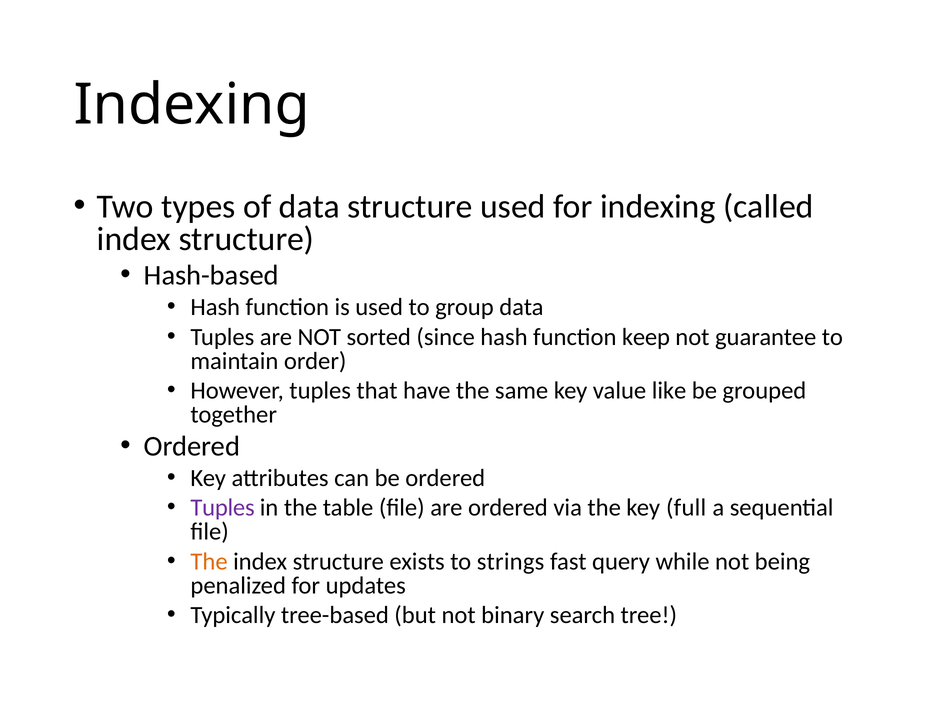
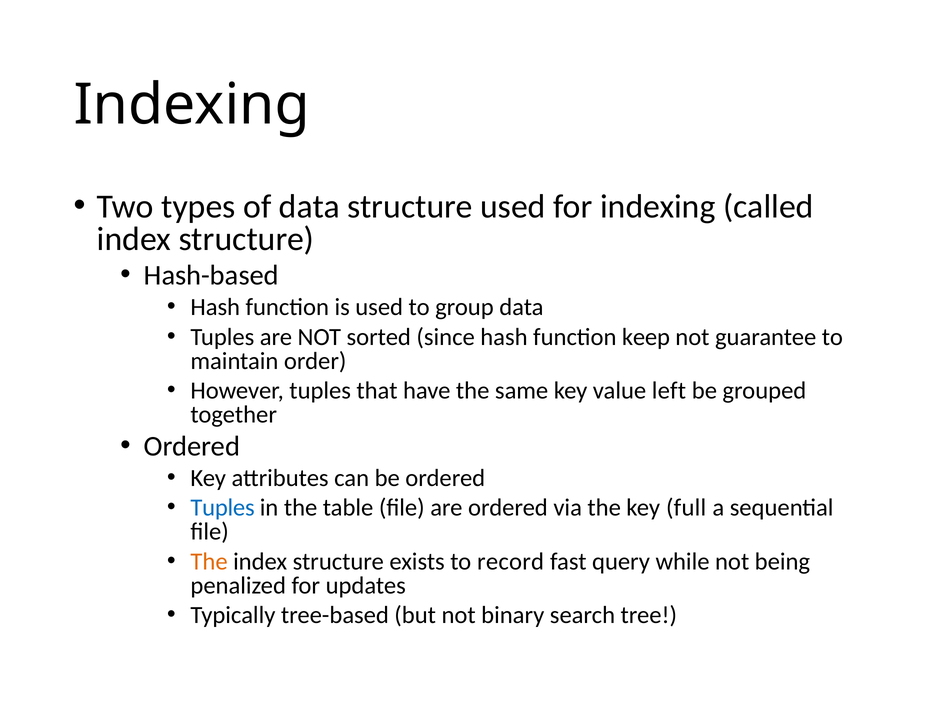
like: like -> left
Tuples at (223, 508) colour: purple -> blue
strings: strings -> record
